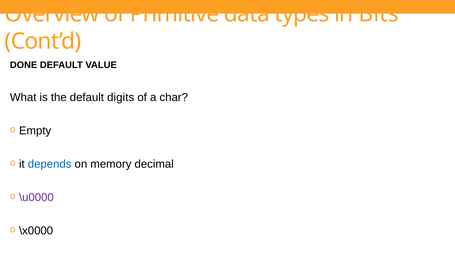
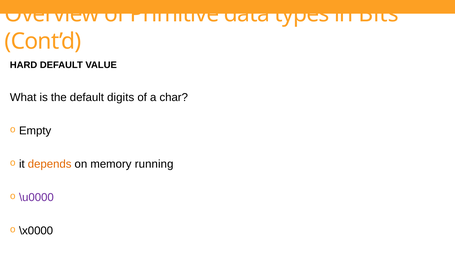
DONE: DONE -> HARD
depends colour: blue -> orange
decimal: decimal -> running
